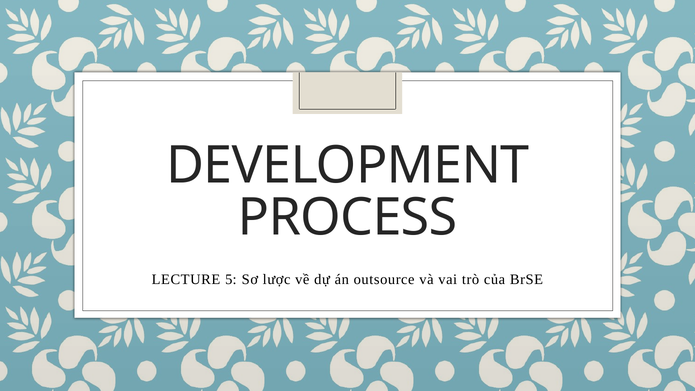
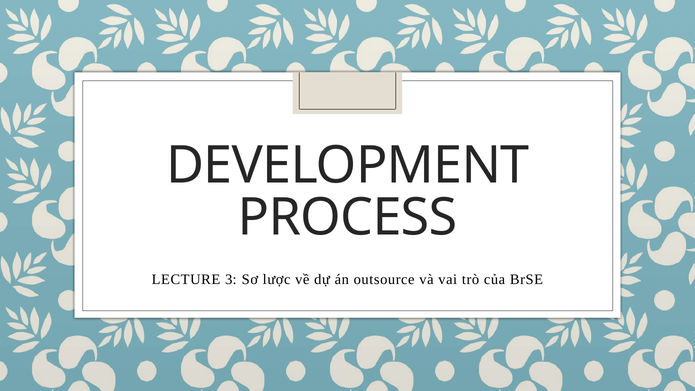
5: 5 -> 3
